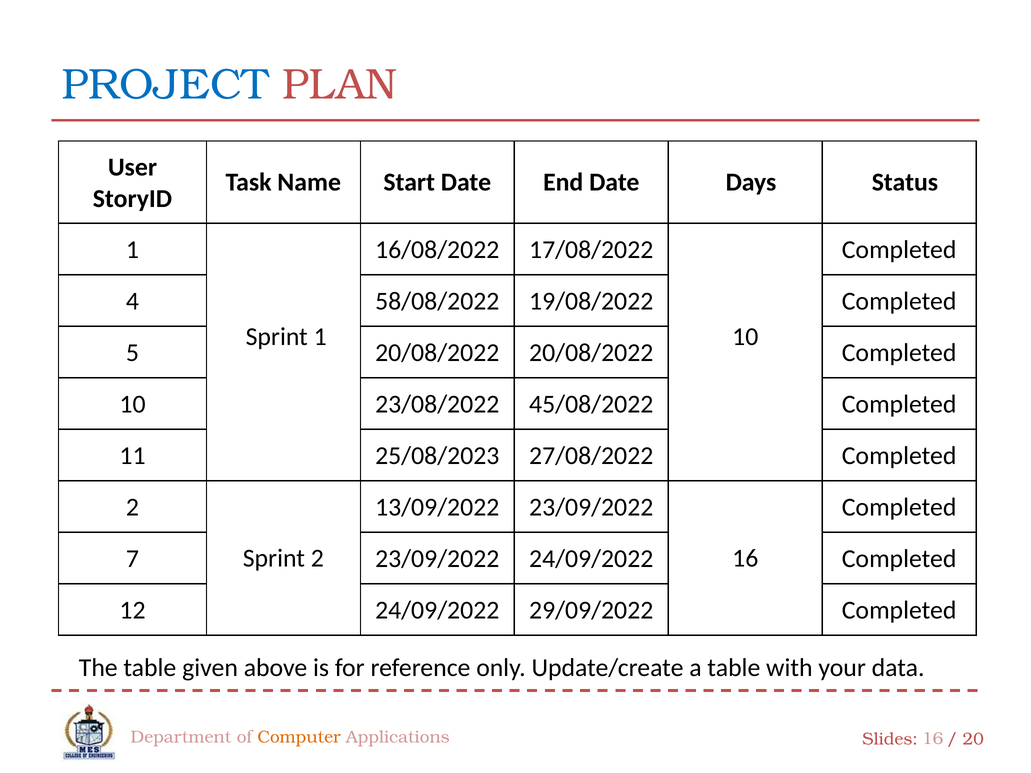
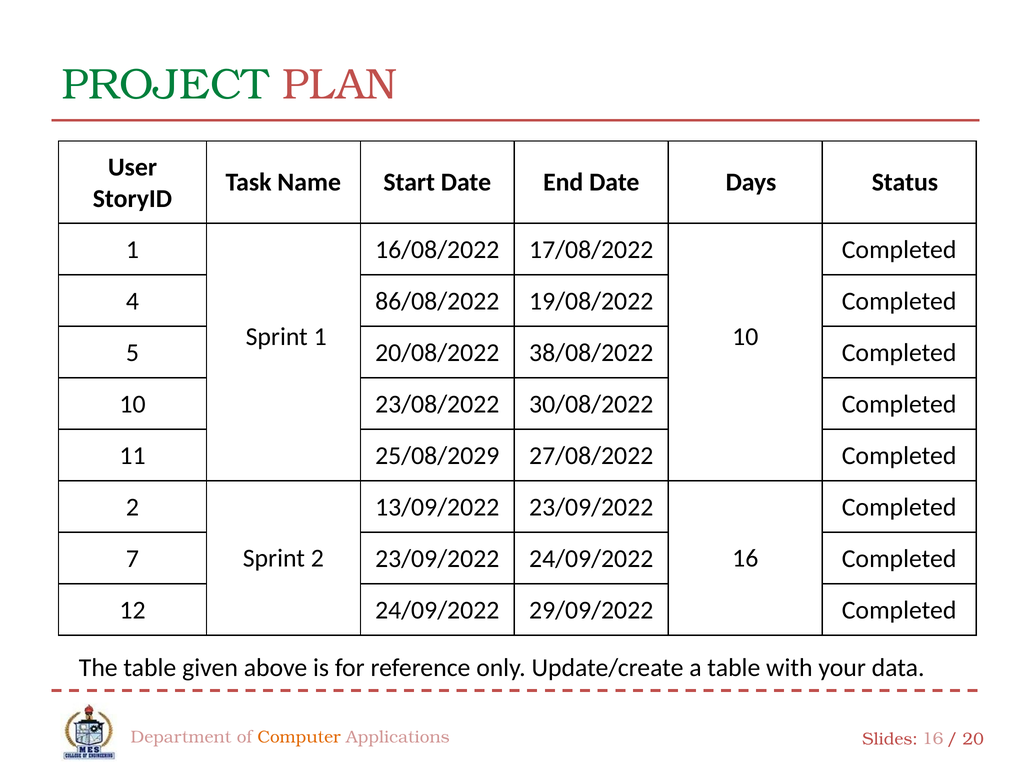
PROJECT colour: blue -> green
58/08/2022: 58/08/2022 -> 86/08/2022
20/08/2022 20/08/2022: 20/08/2022 -> 38/08/2022
45/08/2022: 45/08/2022 -> 30/08/2022
25/08/2023: 25/08/2023 -> 25/08/2029
